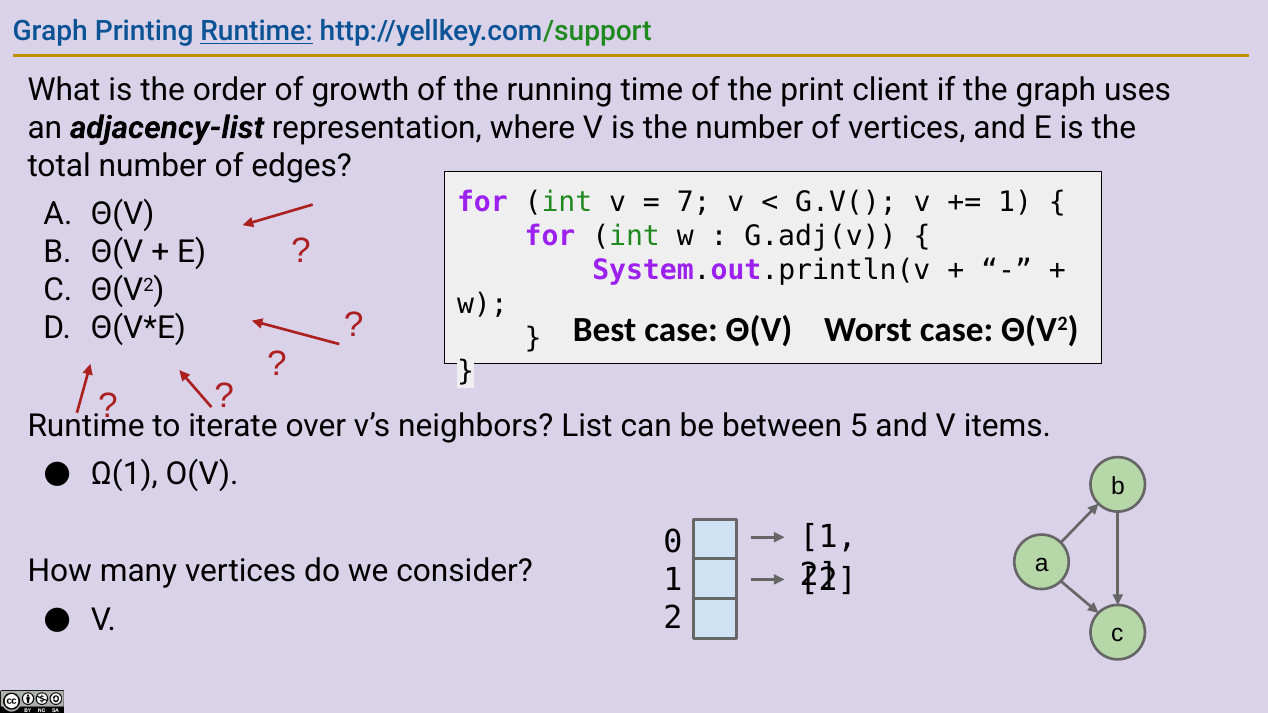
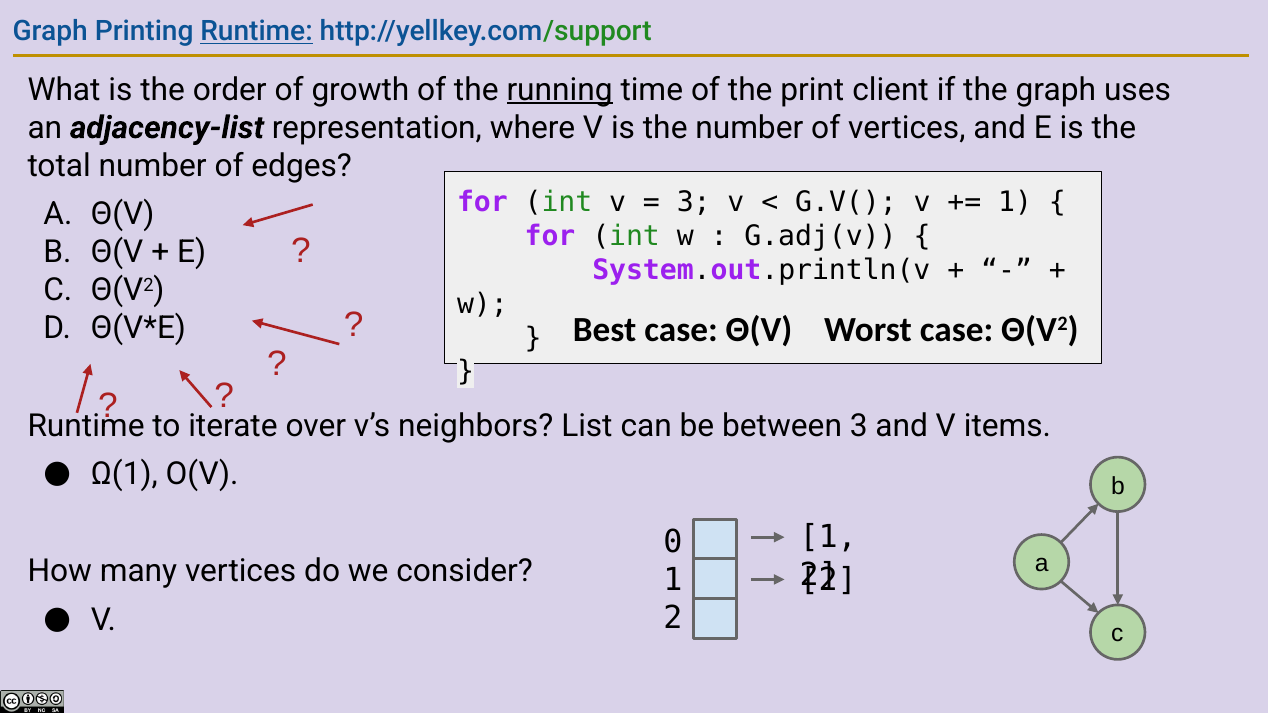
running underline: none -> present
7 at (694, 203): 7 -> 3
between 5: 5 -> 3
